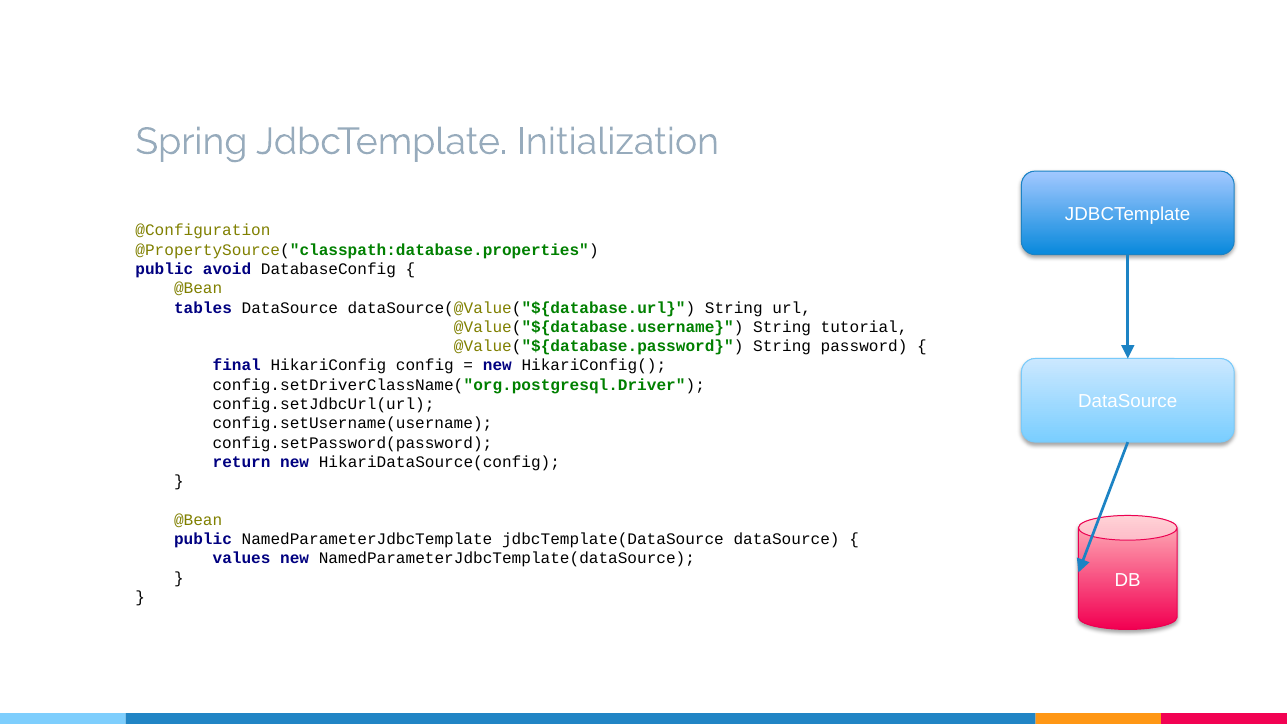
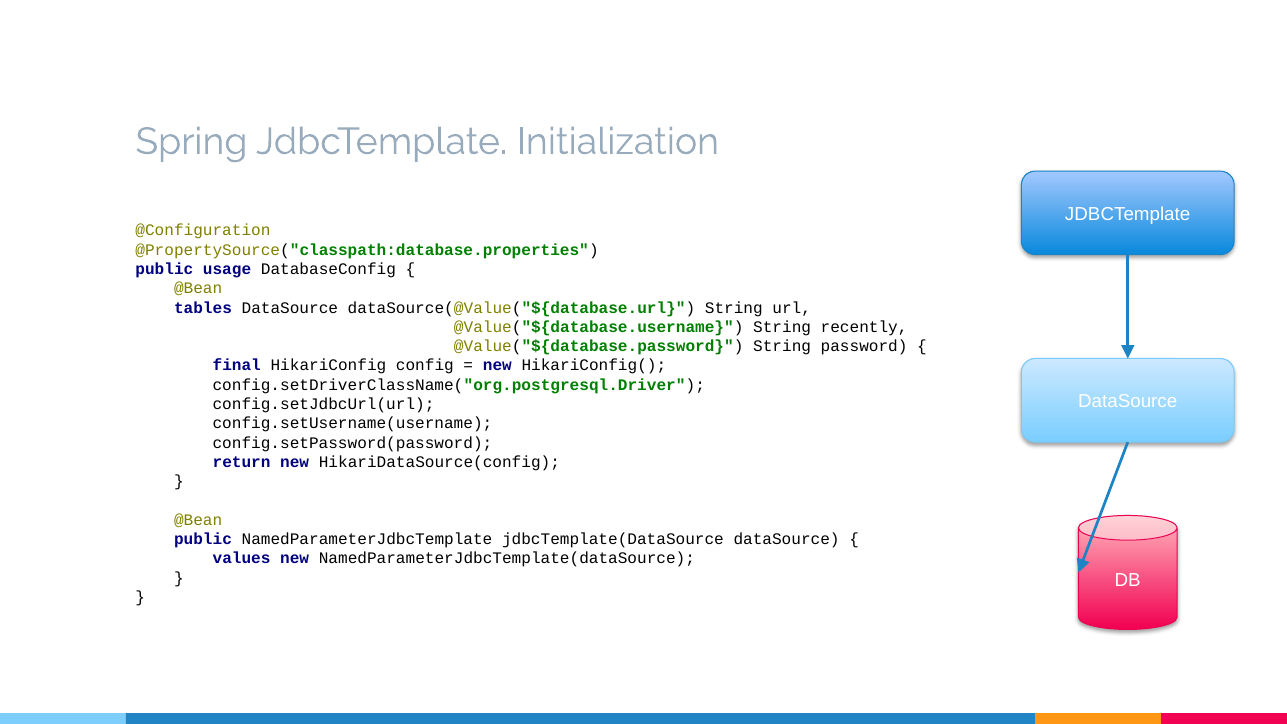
avoid: avoid -> usage
tutorial: tutorial -> recently
